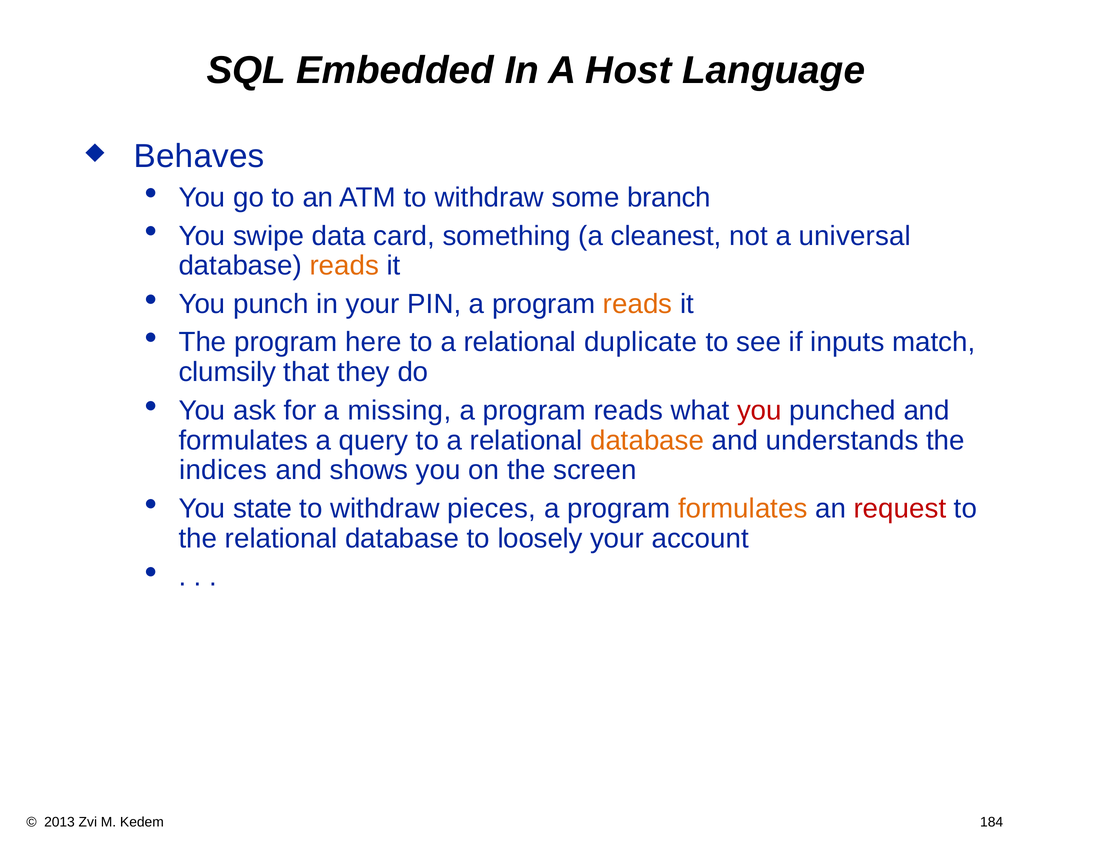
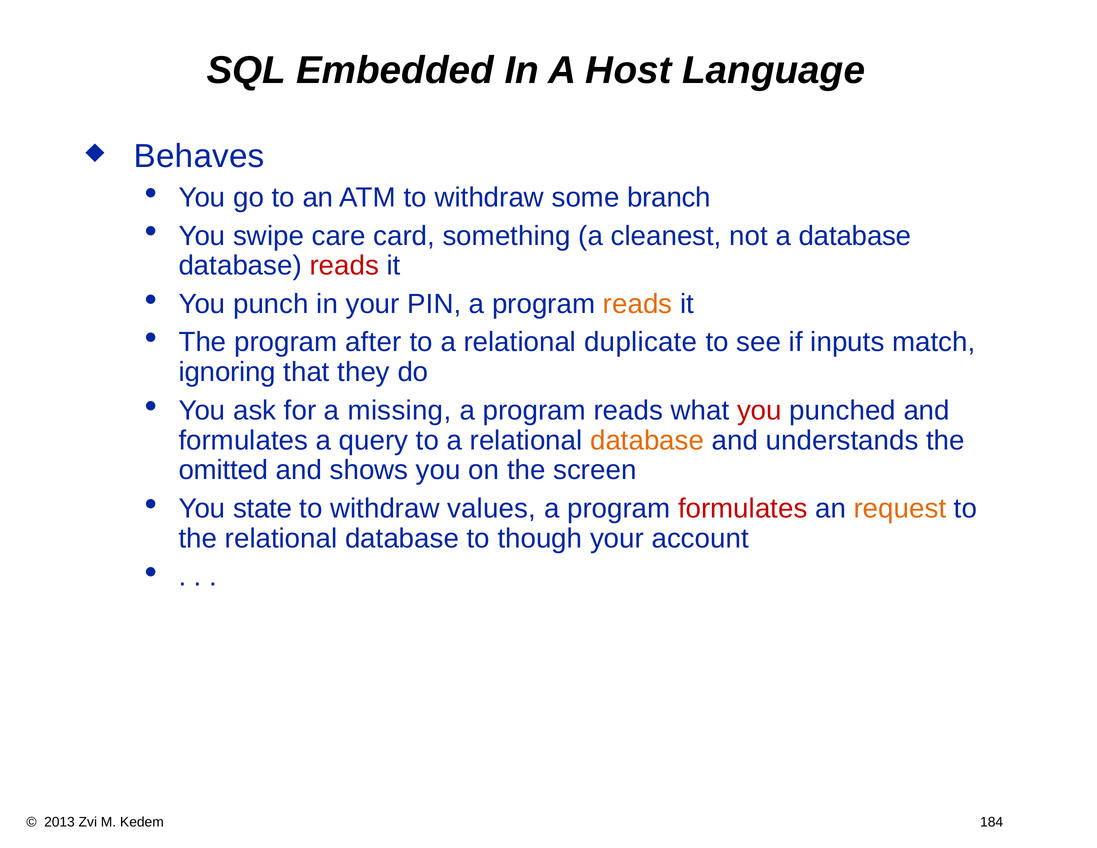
data: data -> care
a universal: universal -> database
reads at (344, 266) colour: orange -> red
here: here -> after
clumsily: clumsily -> ignoring
indices: indices -> omitted
pieces: pieces -> values
formulates at (743, 508) colour: orange -> red
request colour: red -> orange
loosely: loosely -> though
